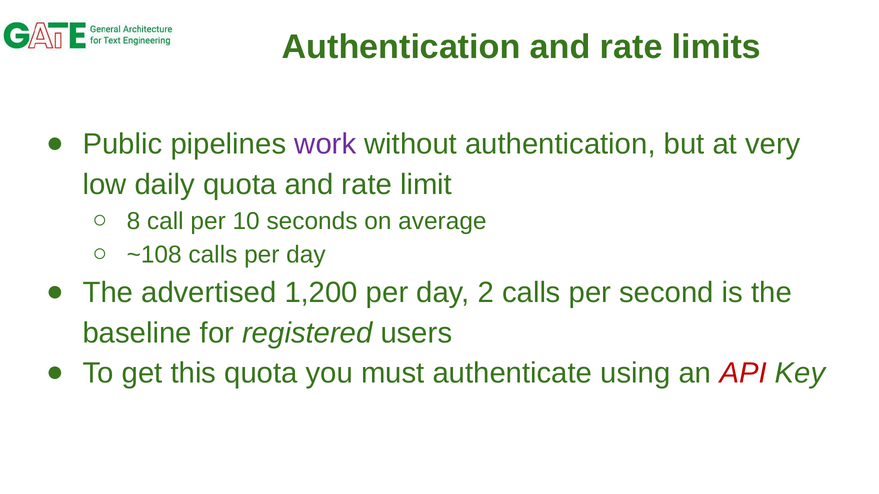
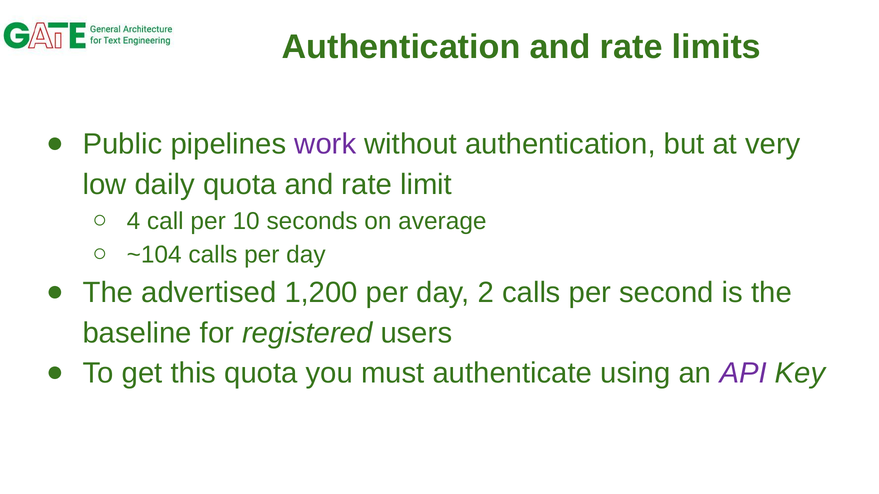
8: 8 -> 4
~108: ~108 -> ~104
API colour: red -> purple
